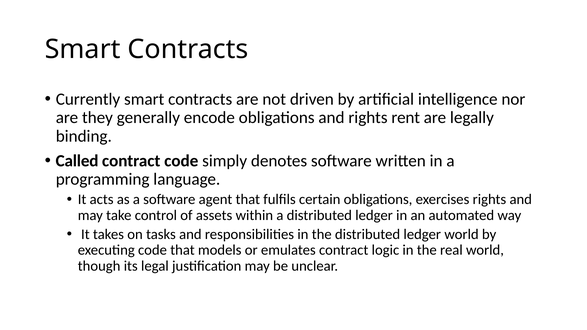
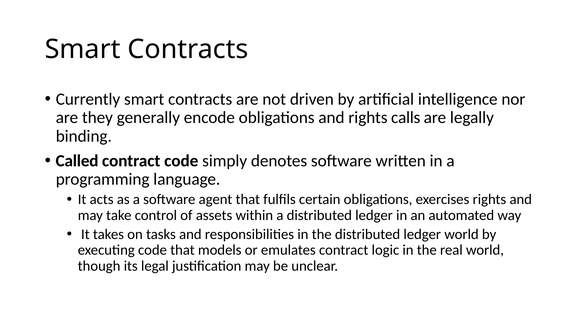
rent: rent -> calls
